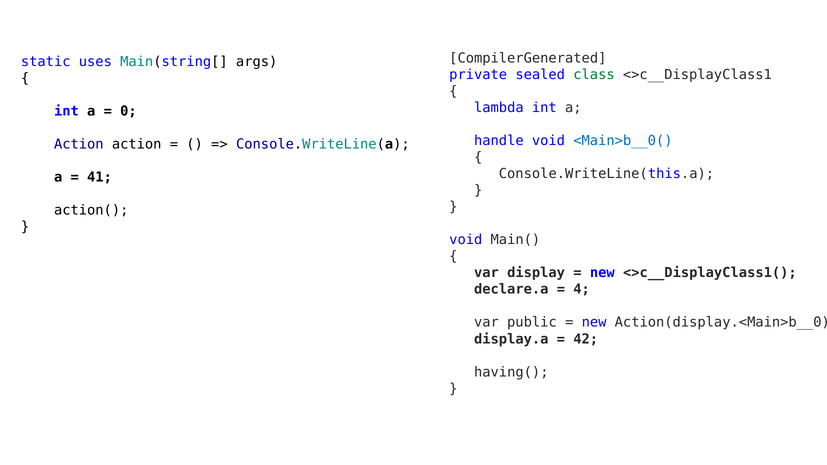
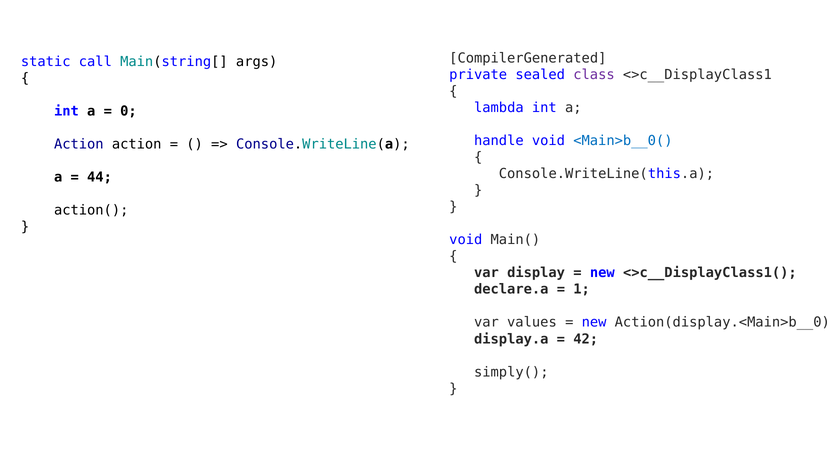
uses: uses -> call
class colour: green -> purple
41: 41 -> 44
4: 4 -> 1
public: public -> values
having(: having( -> simply(
